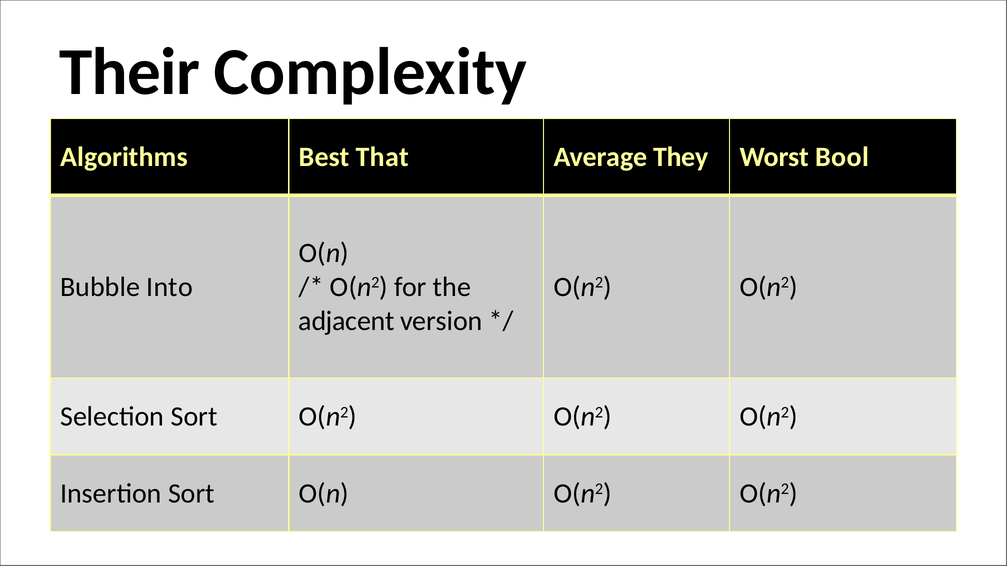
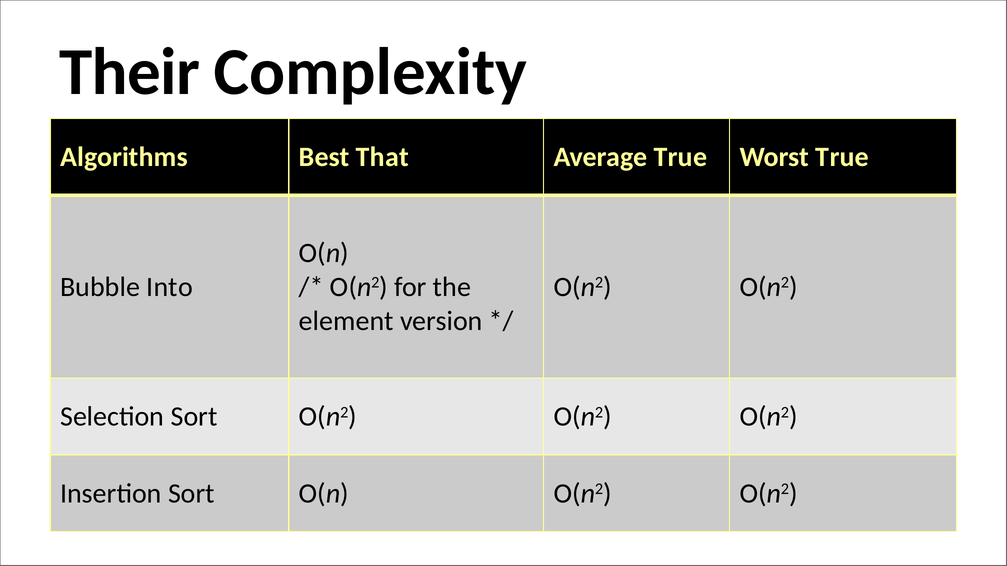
Average They: They -> True
Worst Bool: Bool -> True
adjacent: adjacent -> element
